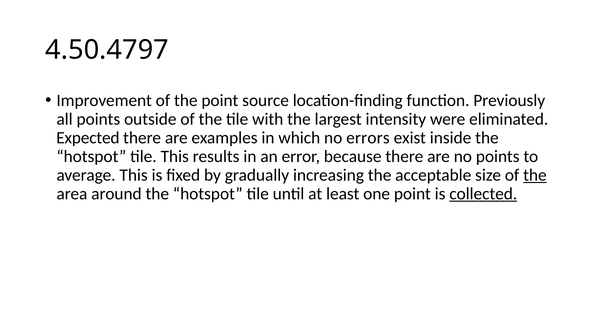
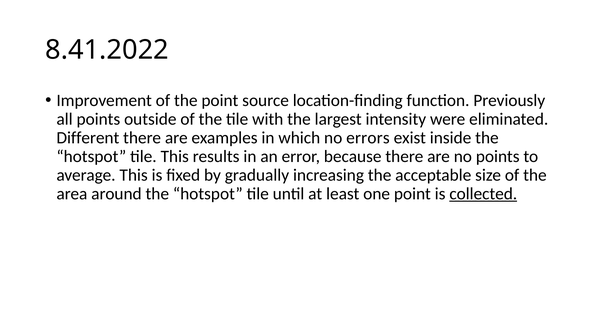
4.50.4797: 4.50.4797 -> 8.41.2022
Expected: Expected -> Different
the at (535, 175) underline: present -> none
